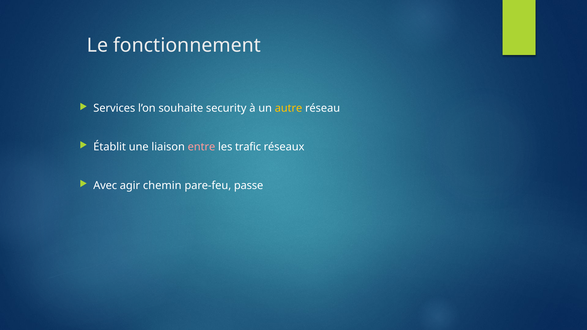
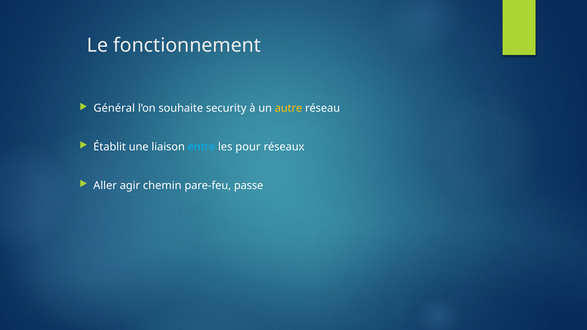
Services: Services -> Général
entre colour: pink -> light blue
trafic: trafic -> pour
Avec: Avec -> Aller
